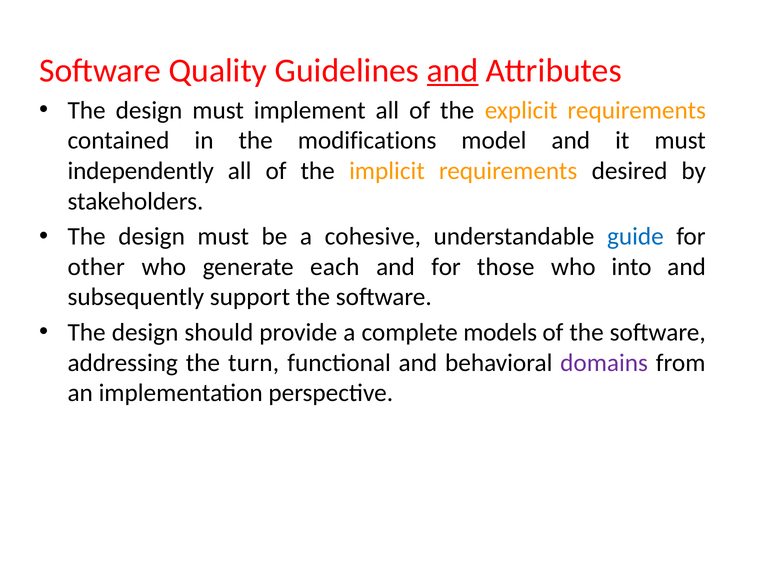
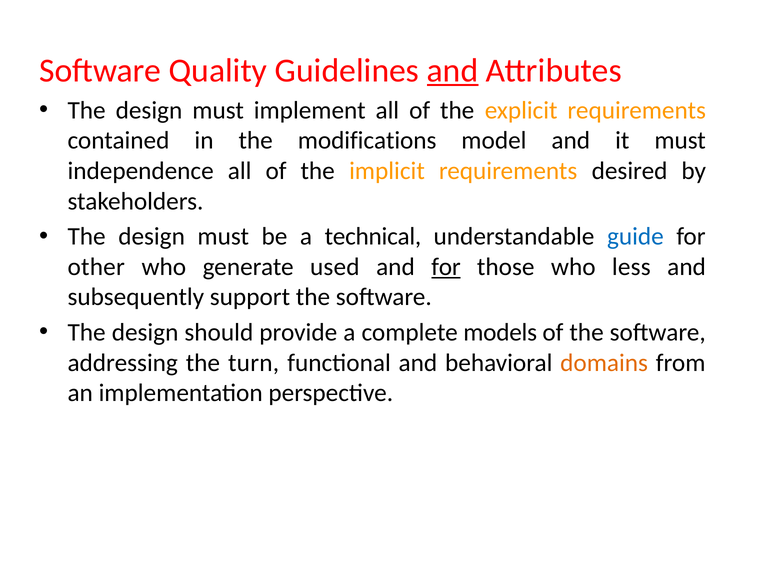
independently: independently -> independence
cohesive: cohesive -> technical
each: each -> used
for at (446, 267) underline: none -> present
into: into -> less
domains colour: purple -> orange
